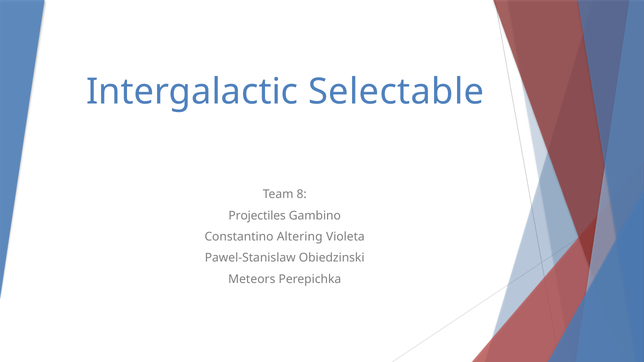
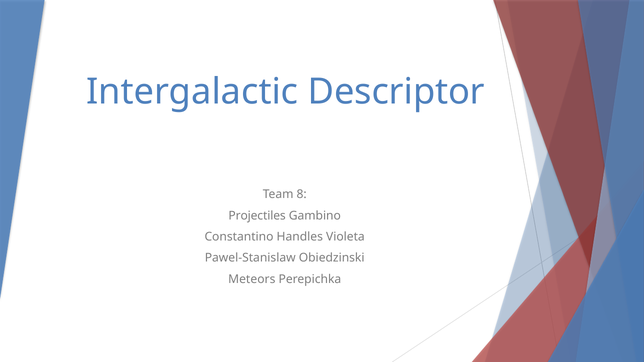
Selectable: Selectable -> Descriptor
Altering: Altering -> Handles
